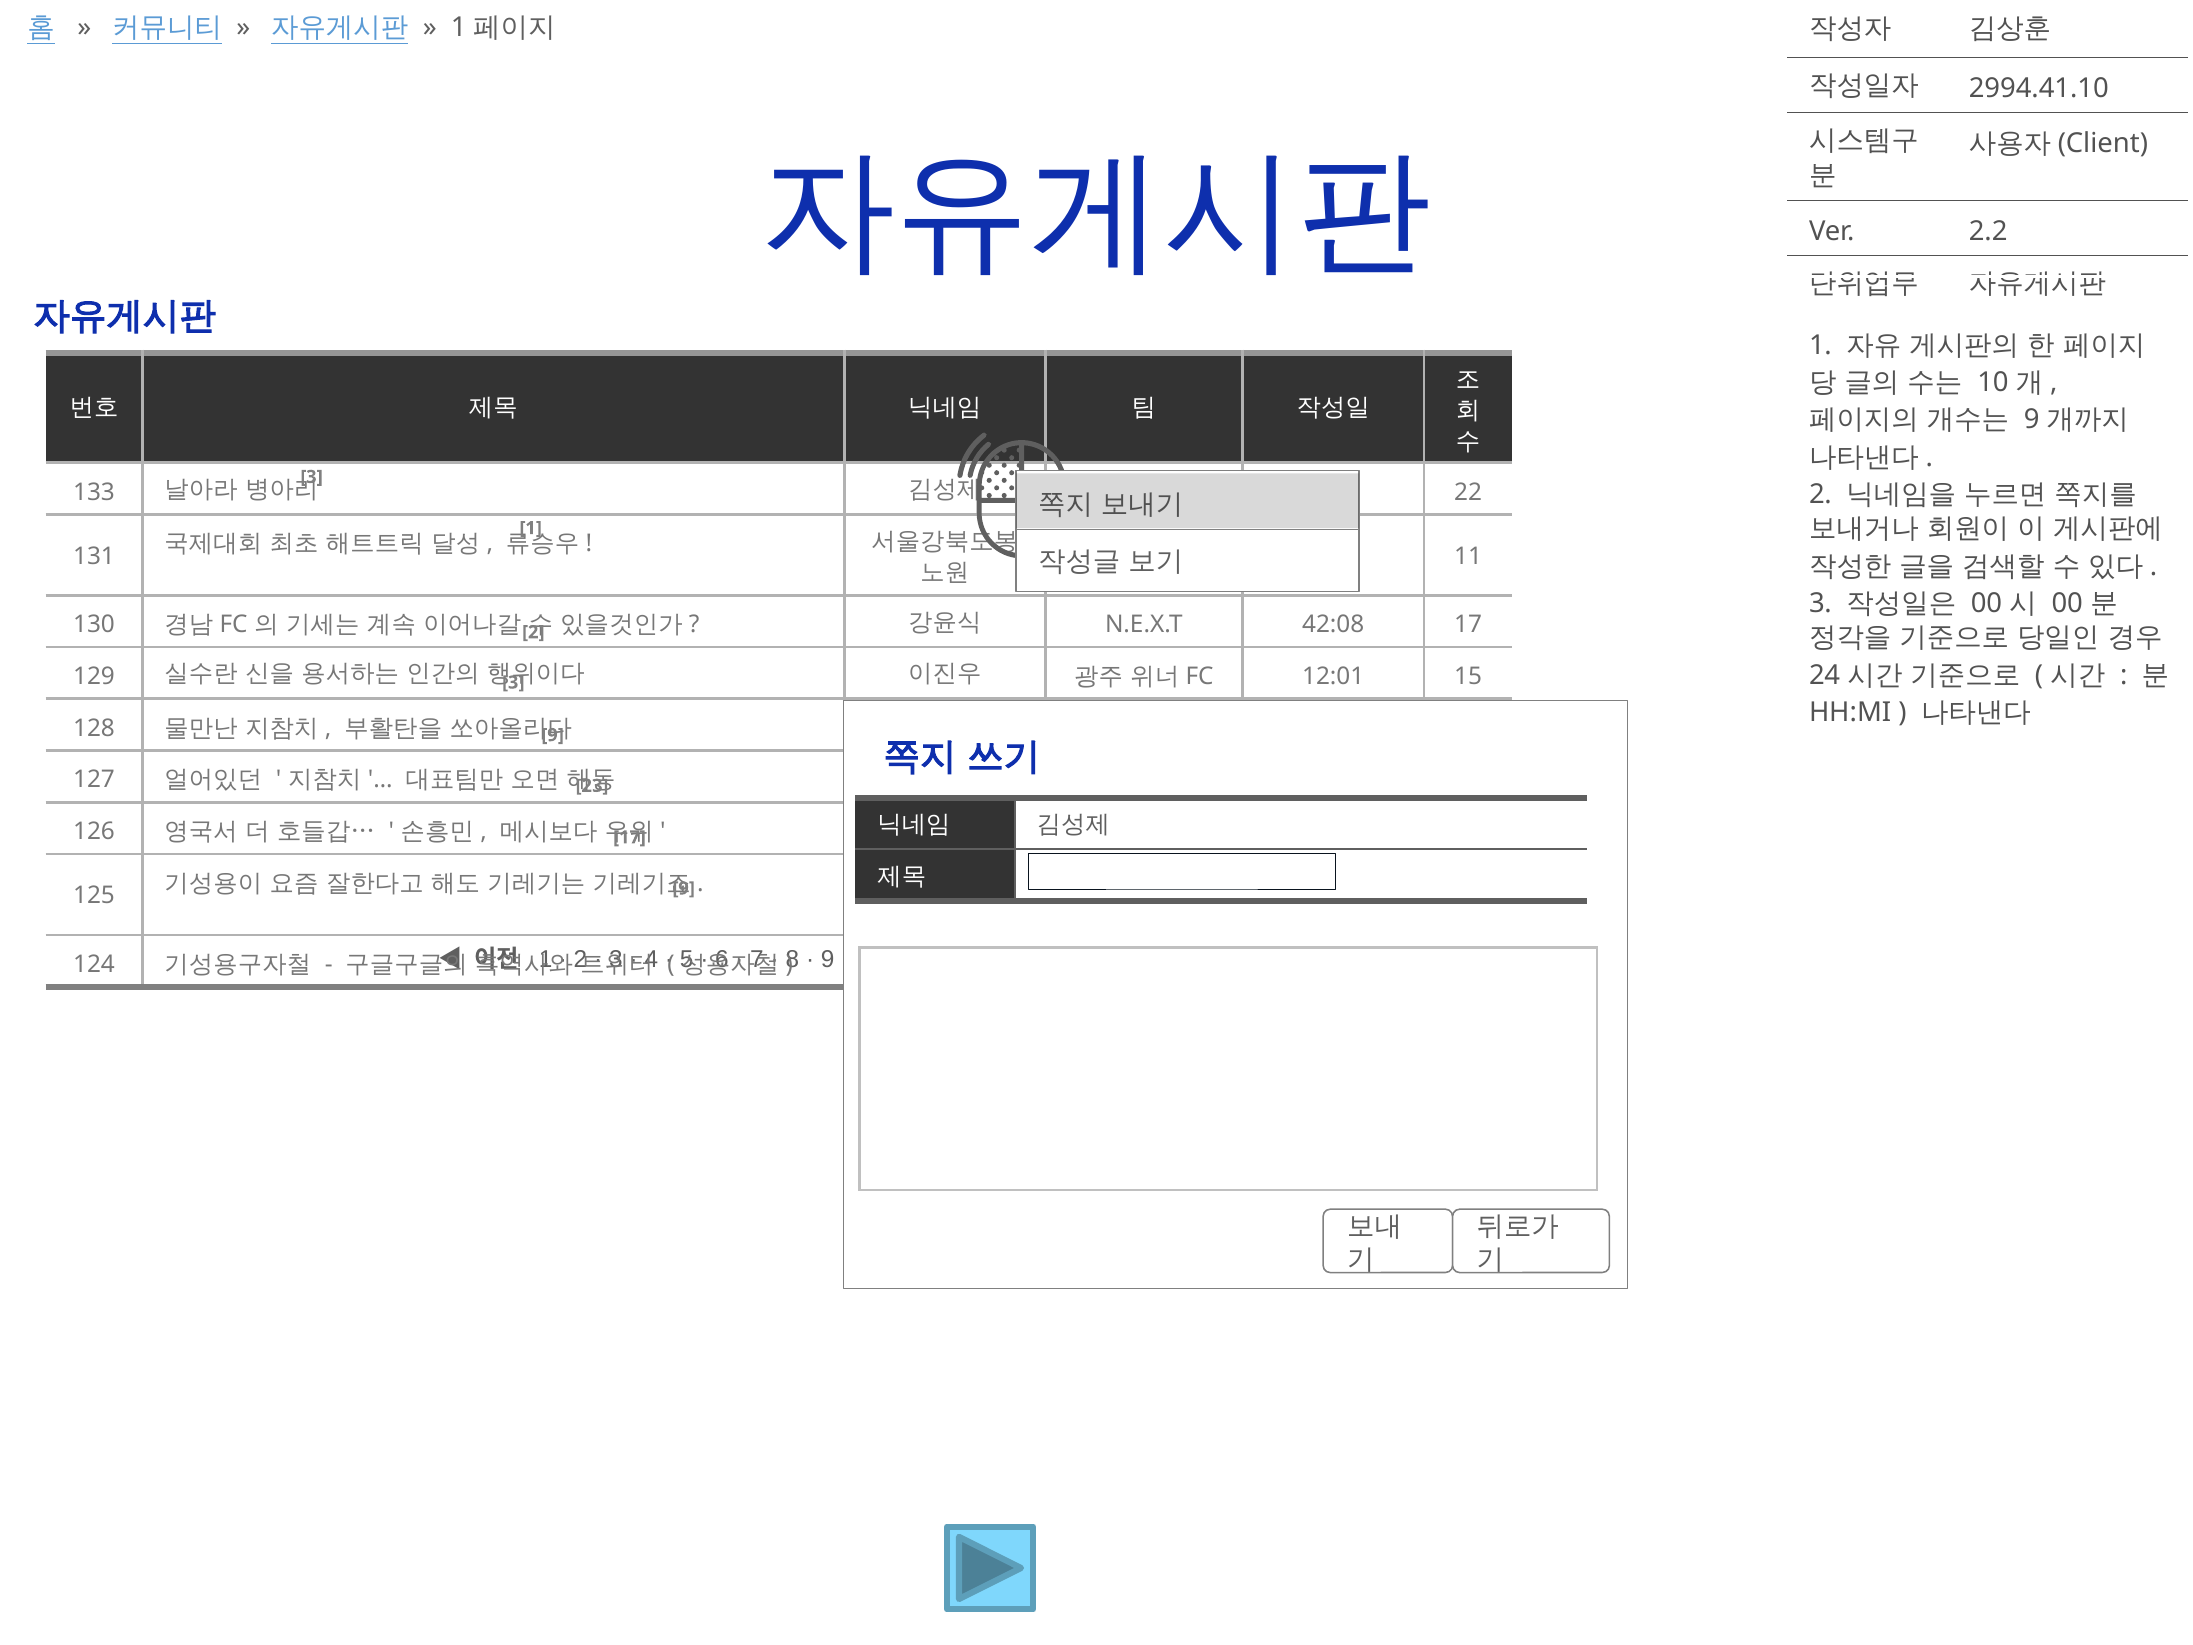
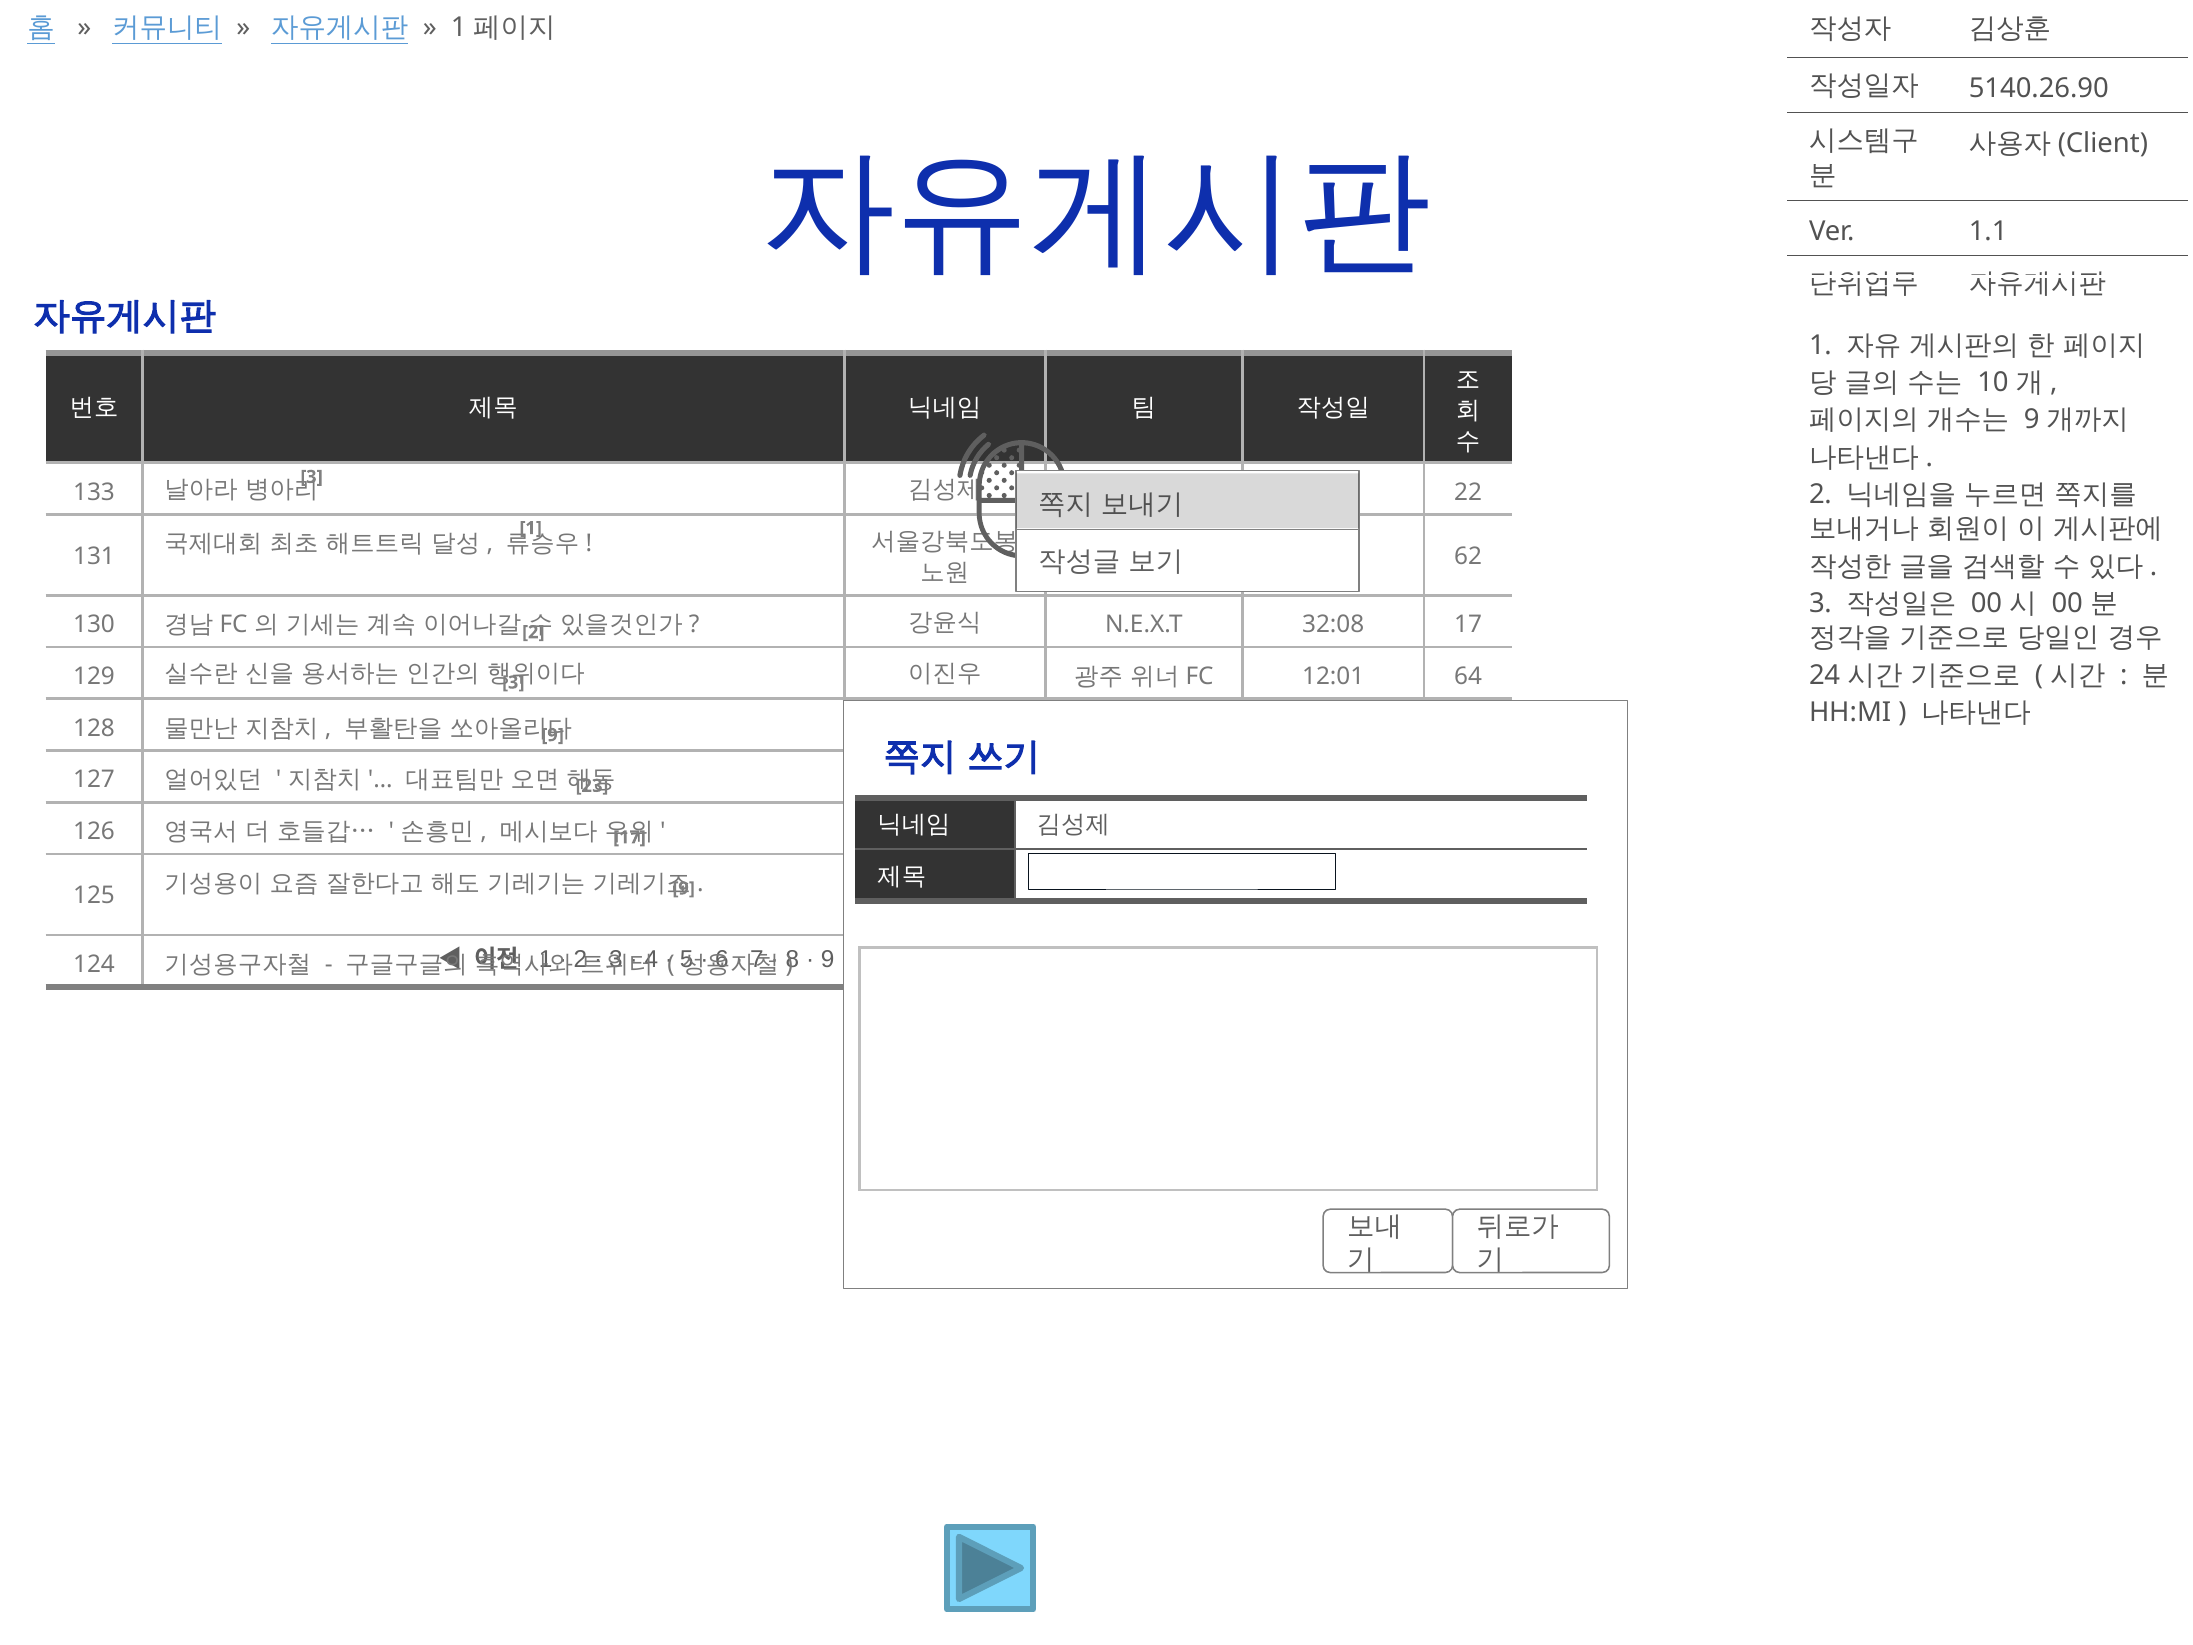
2994.41.10: 2994.41.10 -> 5140.26.90
2.2: 2.2 -> 1.1
11: 11 -> 62
42:08: 42:08 -> 32:08
15: 15 -> 64
